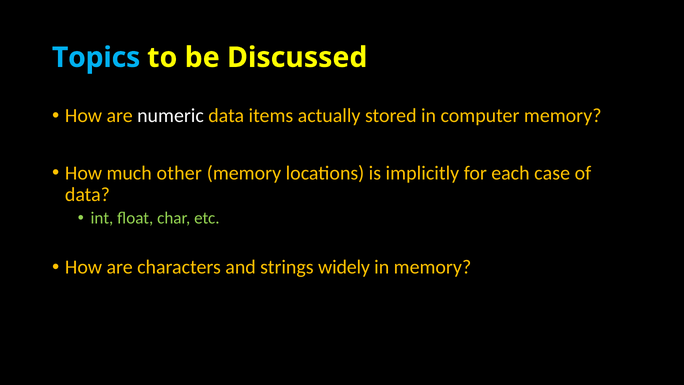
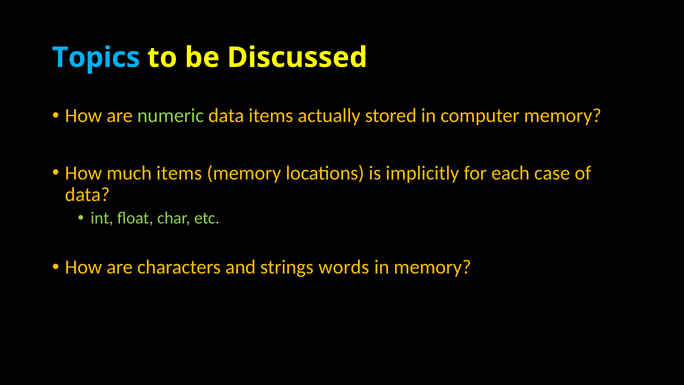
numeric colour: white -> light green
much other: other -> items
widely: widely -> words
